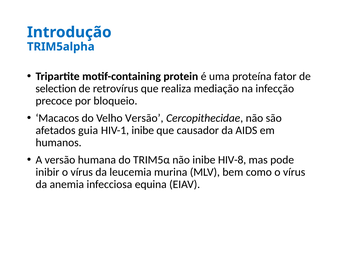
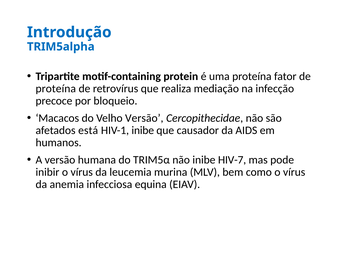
selection at (56, 89): selection -> proteína
guia: guia -> está
HIV-8: HIV-8 -> HIV-7
